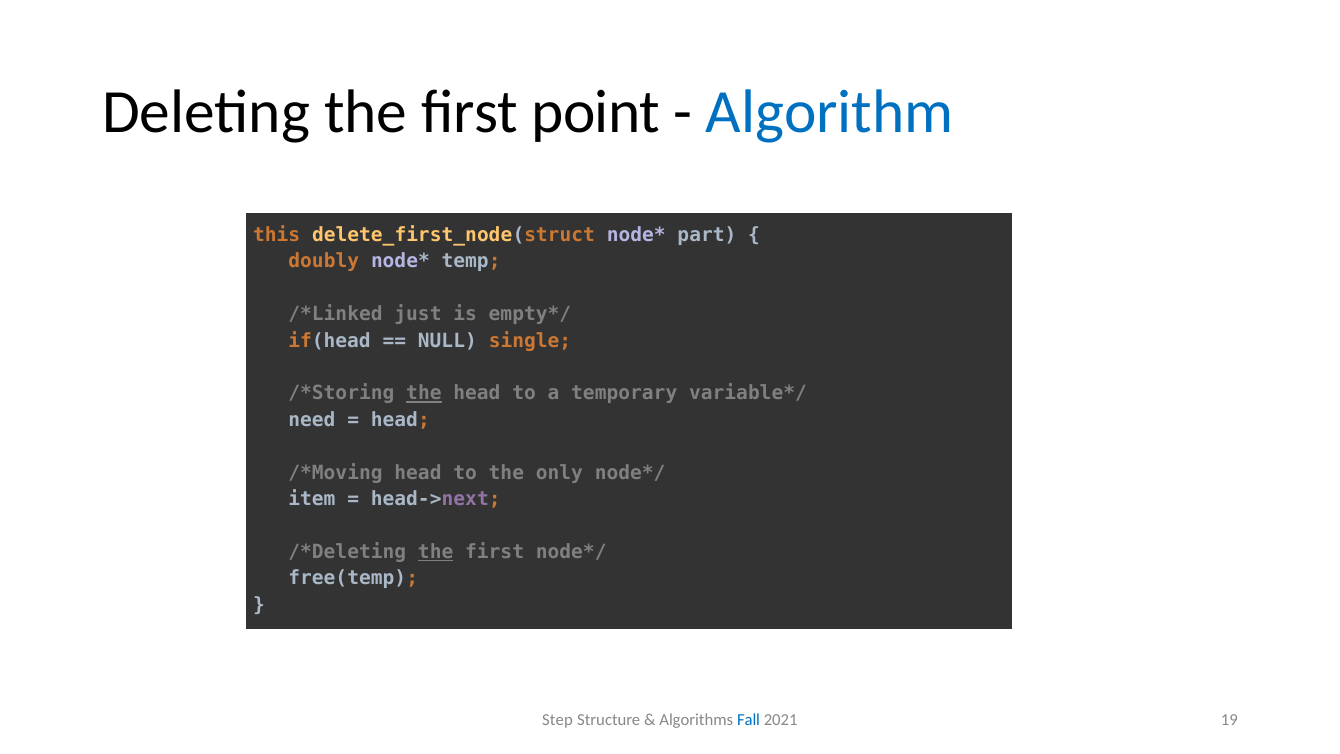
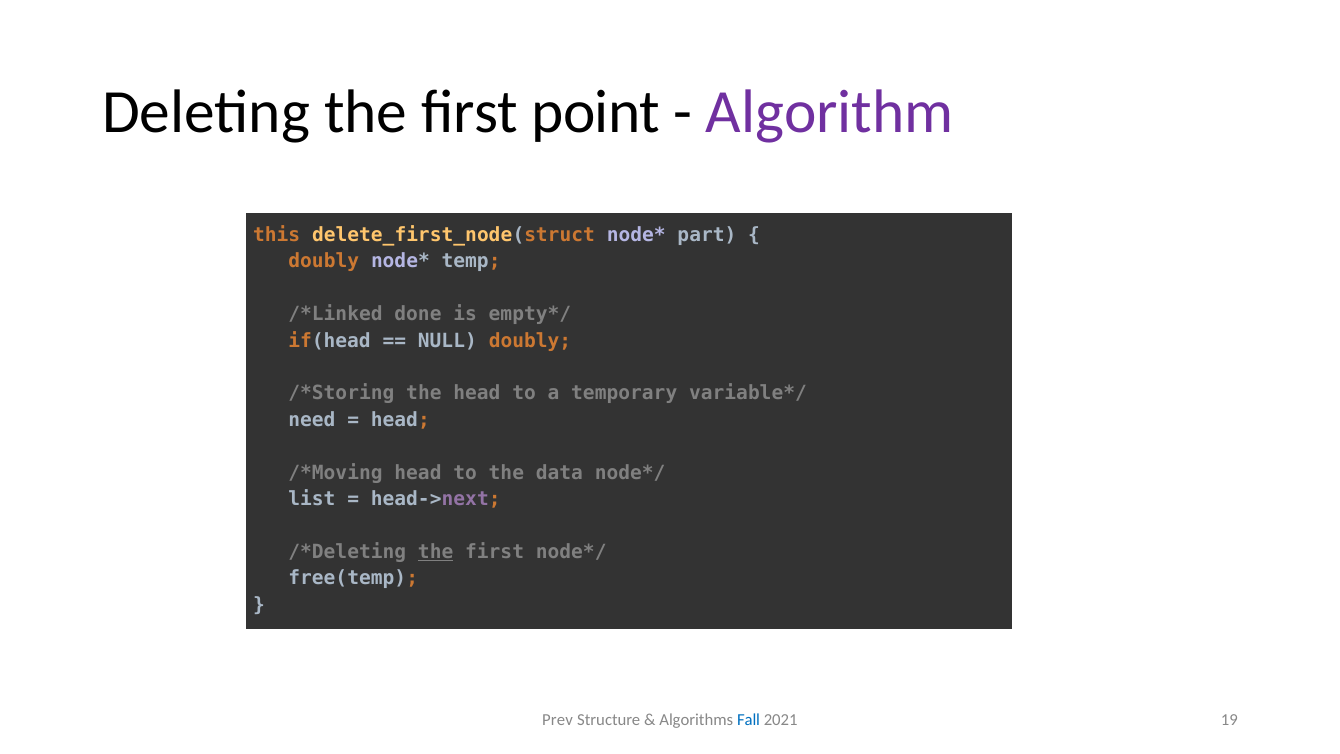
Algorithm colour: blue -> purple
just: just -> done
NULL single: single -> doubly
the at (424, 393) underline: present -> none
only: only -> data
item: item -> list
Step: Step -> Prev
